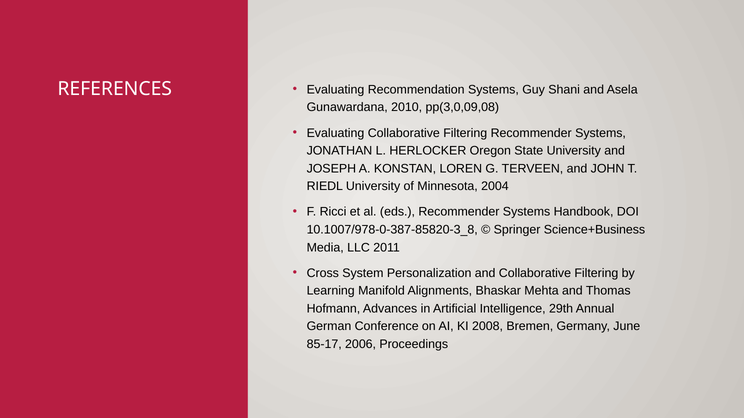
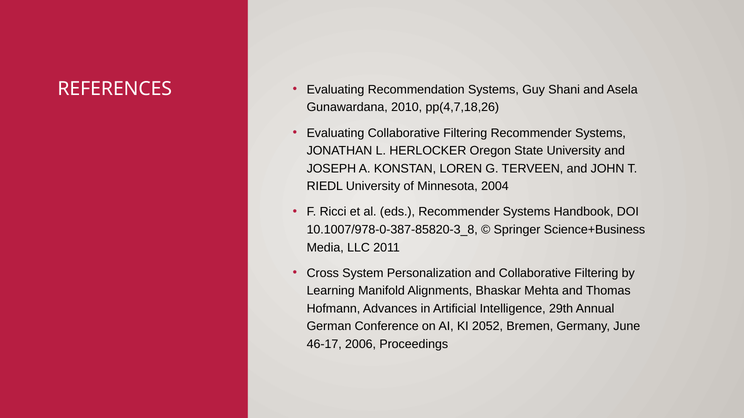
pp(3,0,09,08: pp(3,0,09,08 -> pp(4,7,18,26
2008: 2008 -> 2052
85-17: 85-17 -> 46-17
